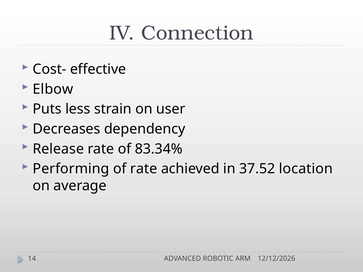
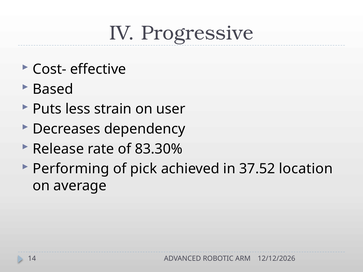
Connection: Connection -> Progressive
Elbow: Elbow -> Based
83.34%: 83.34% -> 83.30%
of rate: rate -> pick
